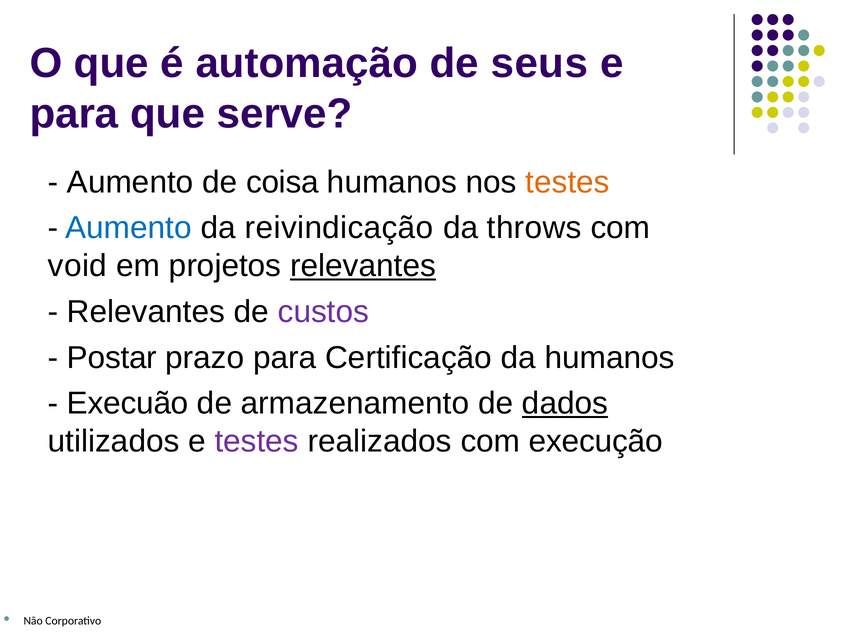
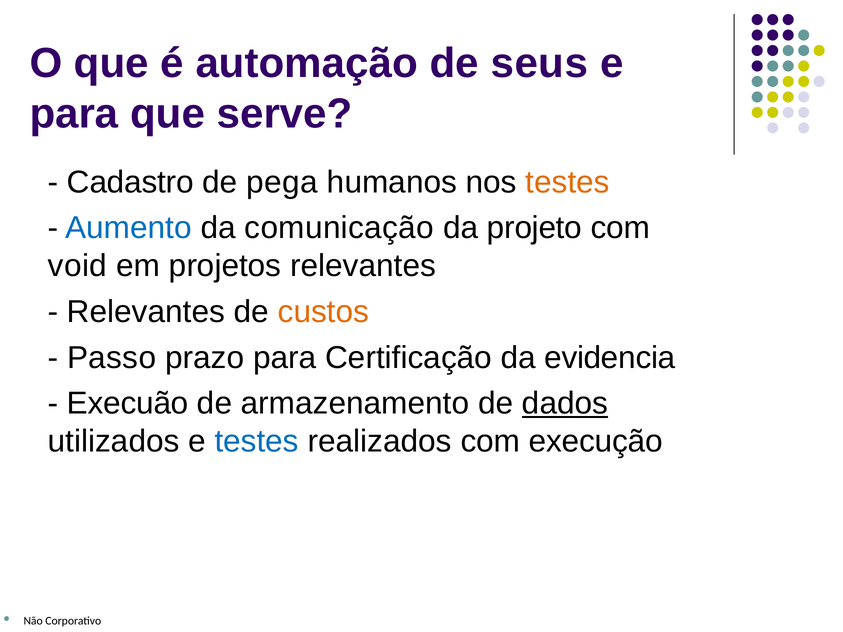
Aumento at (130, 182): Aumento -> Cadastro
coisa: coisa -> pega
reivindicação: reivindicação -> comunicação
throws: throws -> projeto
relevantes at (363, 266) underline: present -> none
custos colour: purple -> orange
Postar: Postar -> Passo
da humanos: humanos -> evidencia
testes at (257, 442) colour: purple -> blue
